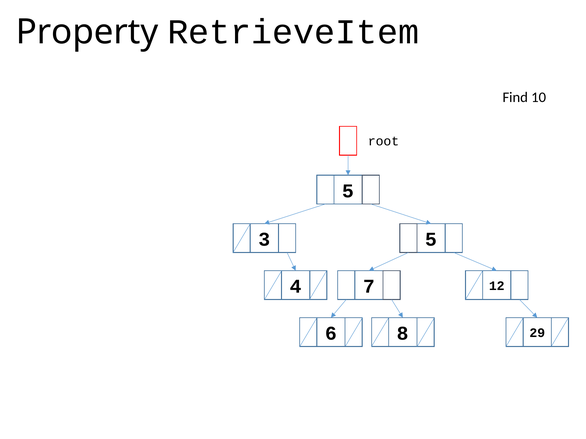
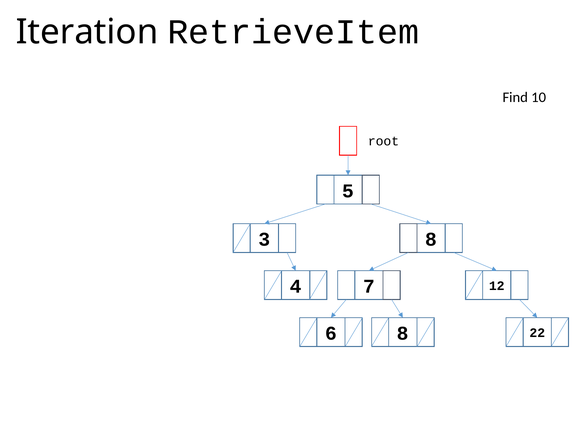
Property: Property -> Iteration
3 5: 5 -> 8
29: 29 -> 22
